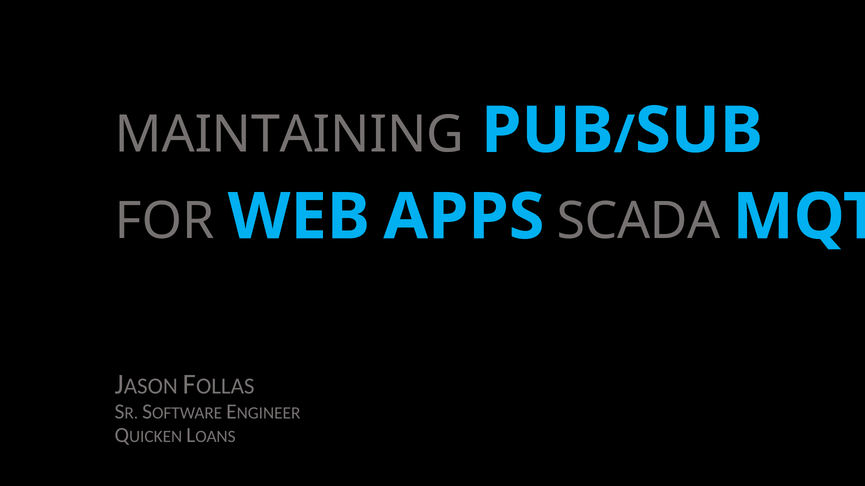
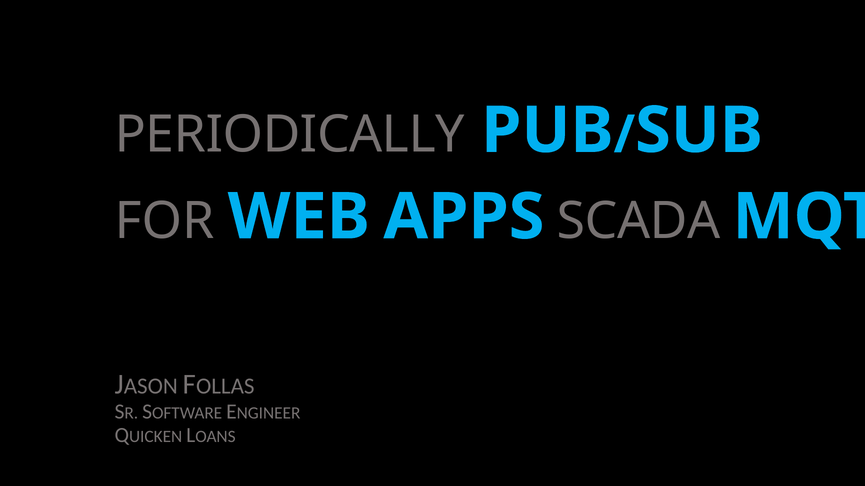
MAINTAINING: MAINTAINING -> PERIODICALLY
